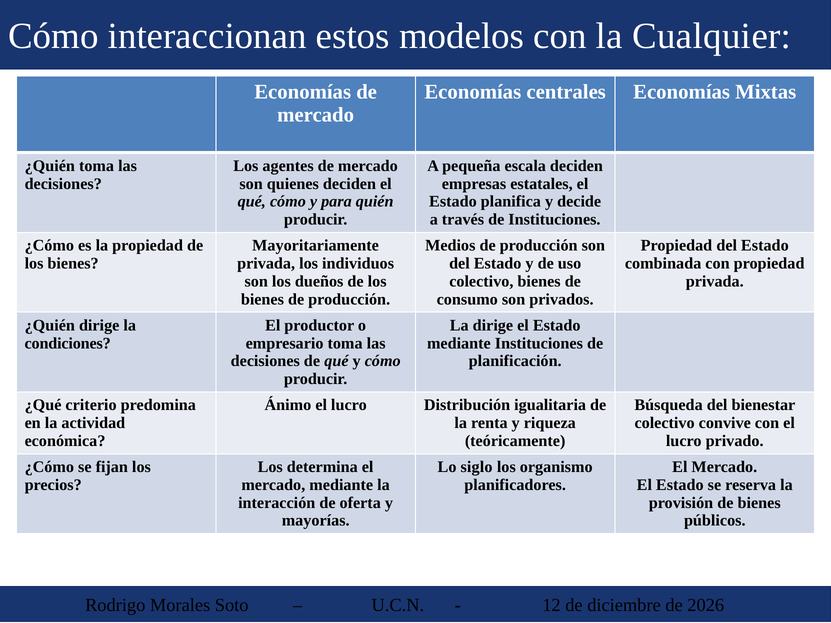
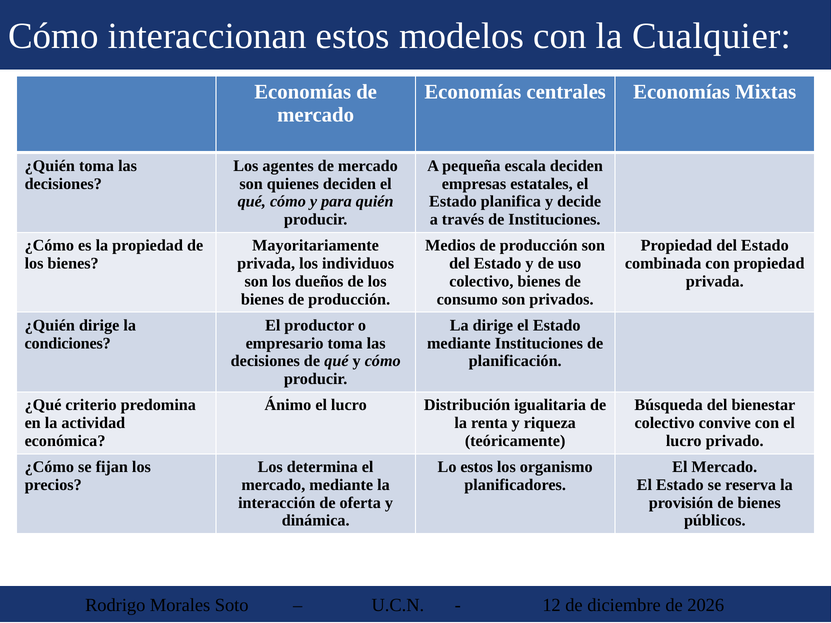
Lo siglo: siglo -> estos
mayorías: mayorías -> dinámica
